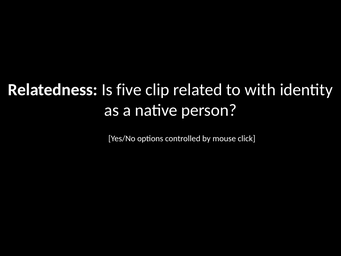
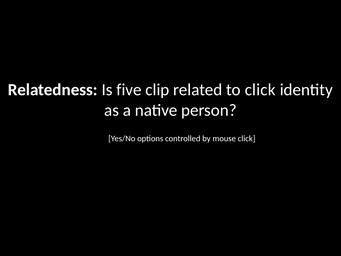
to with: with -> click
